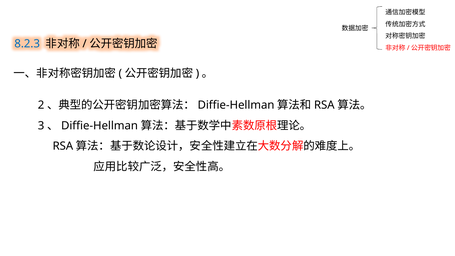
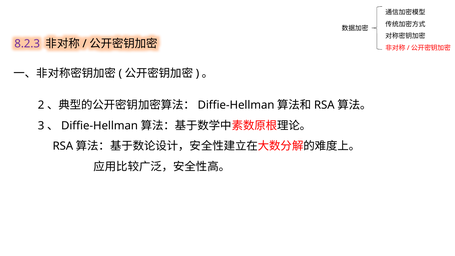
8.2.3 colour: blue -> purple
